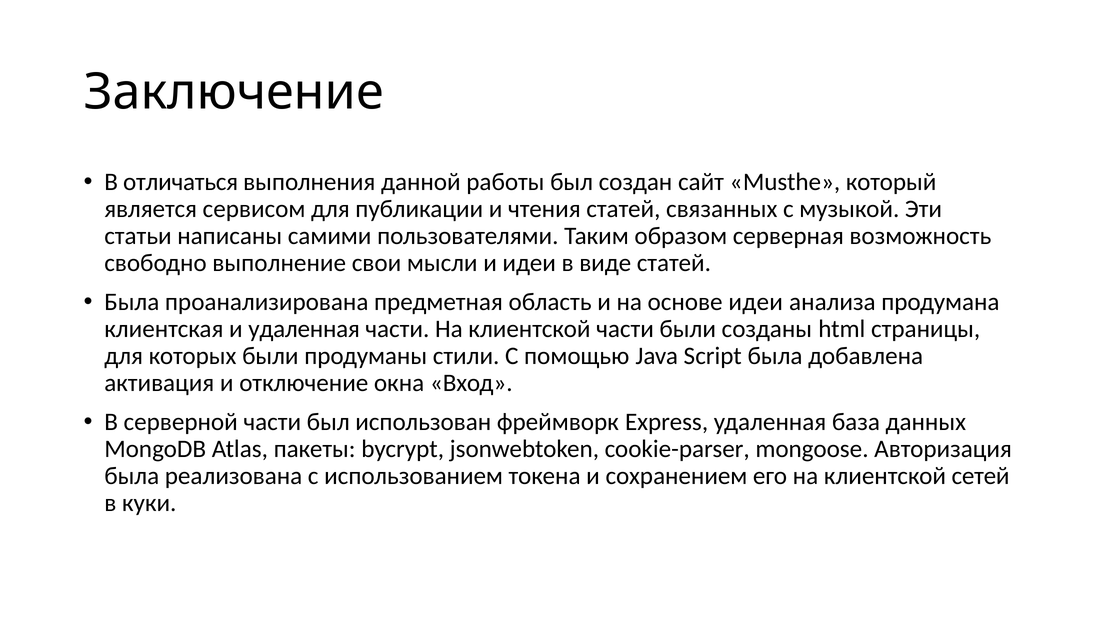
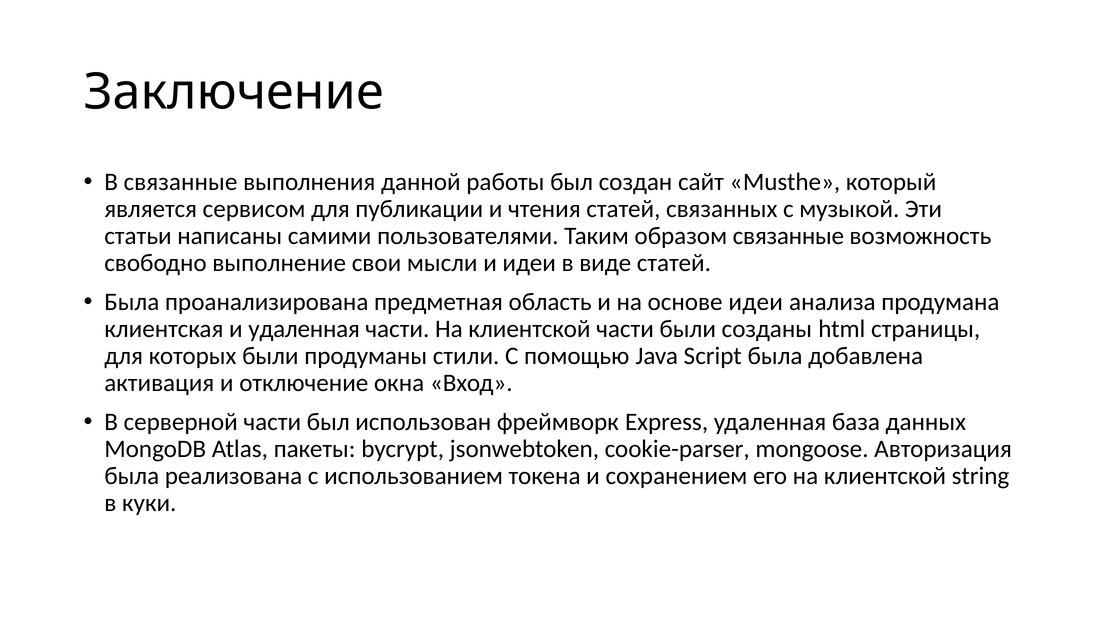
В отличаться: отличаться -> связанные
образом серверная: серверная -> связанные
сетей: сетей -> string
